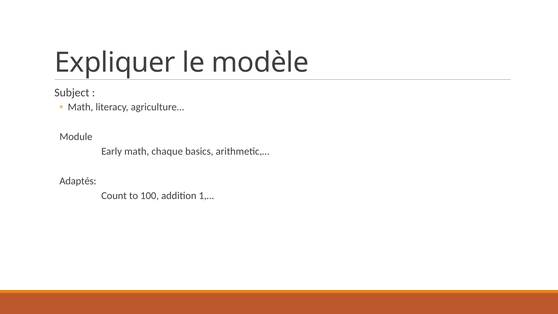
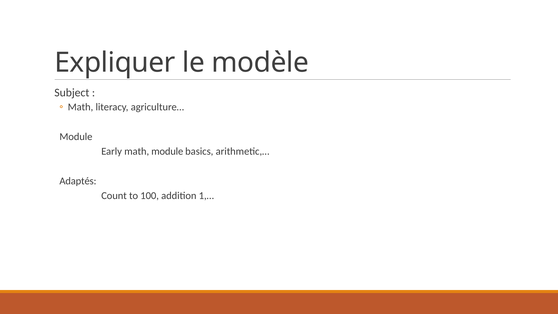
math chaque: chaque -> module
